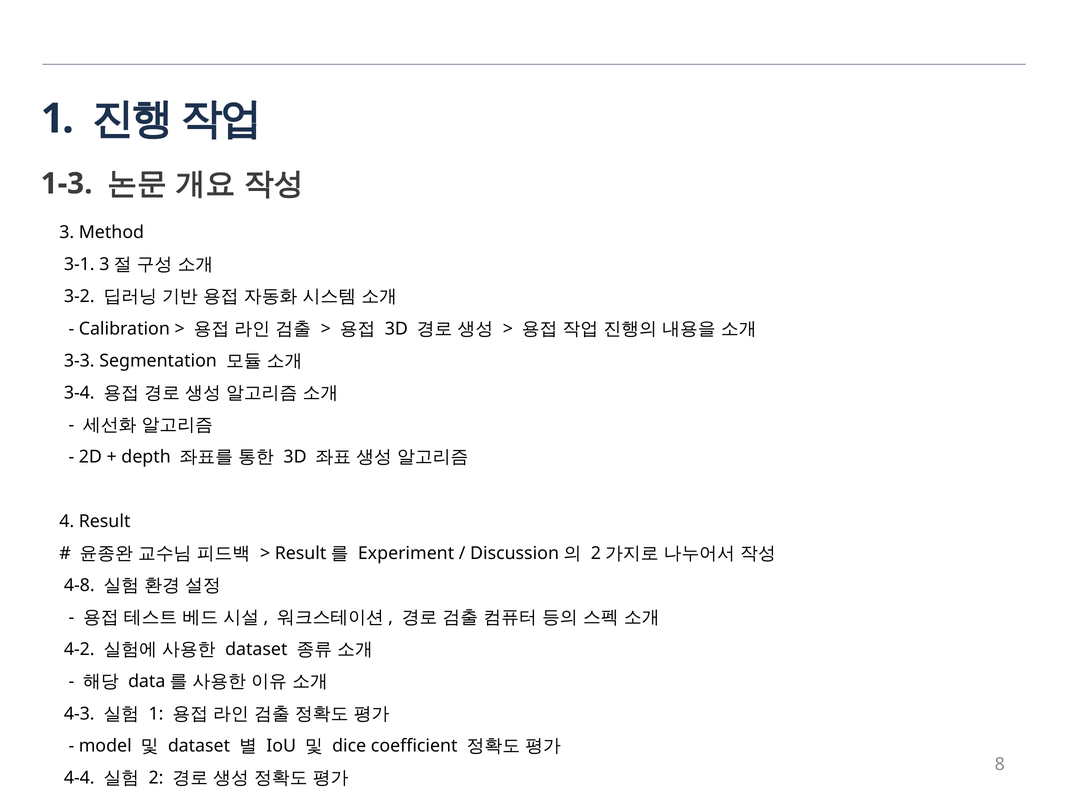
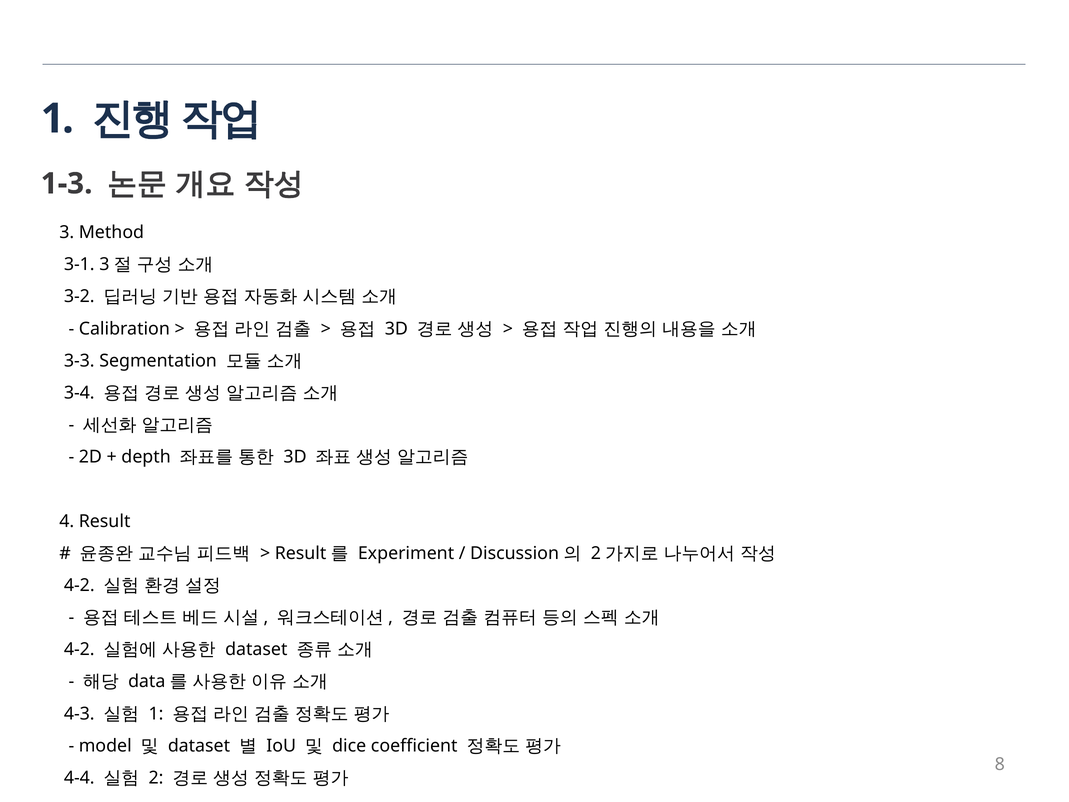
4-8 at (79, 585): 4-8 -> 4-2
